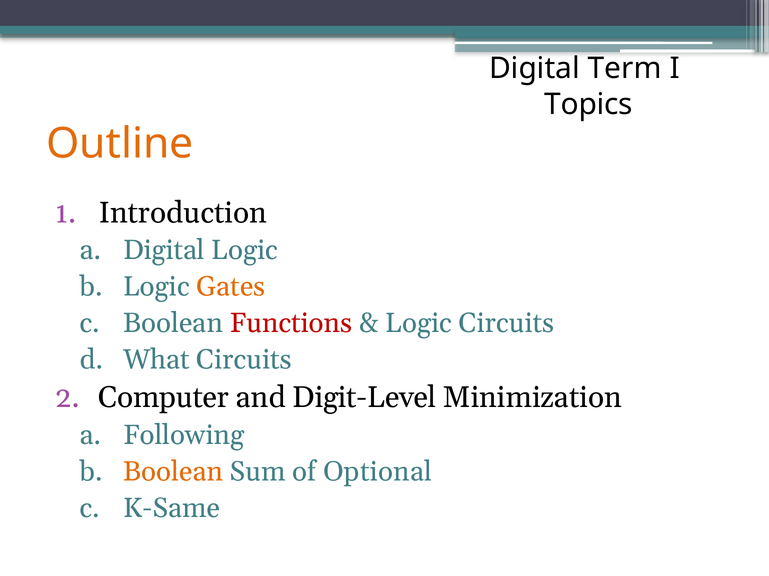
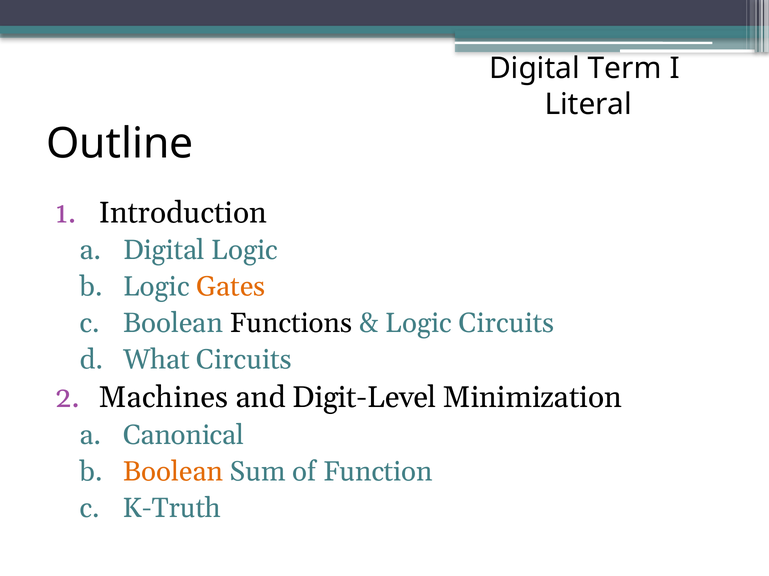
Topics: Topics -> Literal
Outline colour: orange -> black
Functions colour: red -> black
Computer: Computer -> Machines
Following: Following -> Canonical
Optional: Optional -> Function
K-Same: K-Same -> K-Truth
